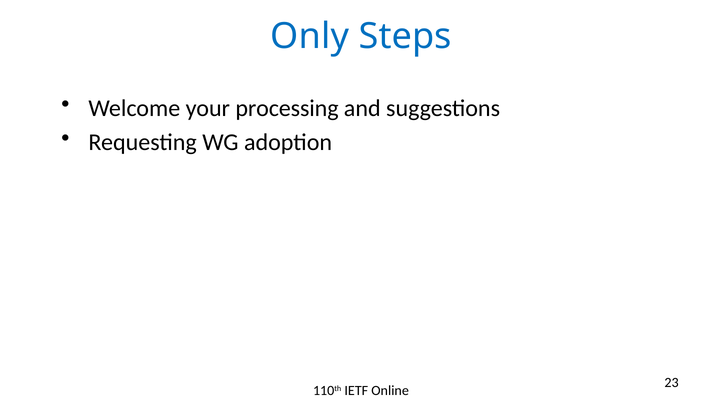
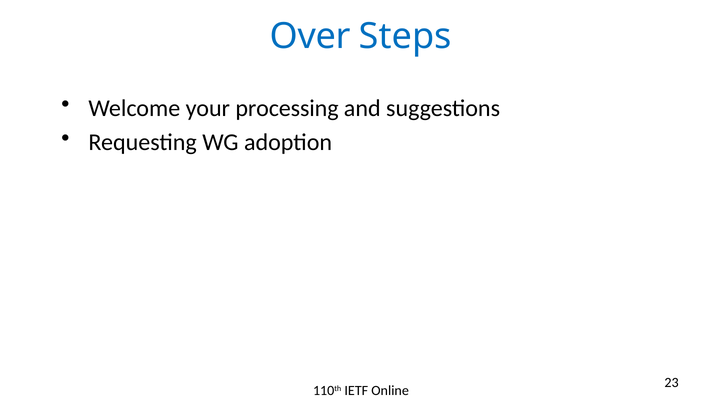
Only: Only -> Over
